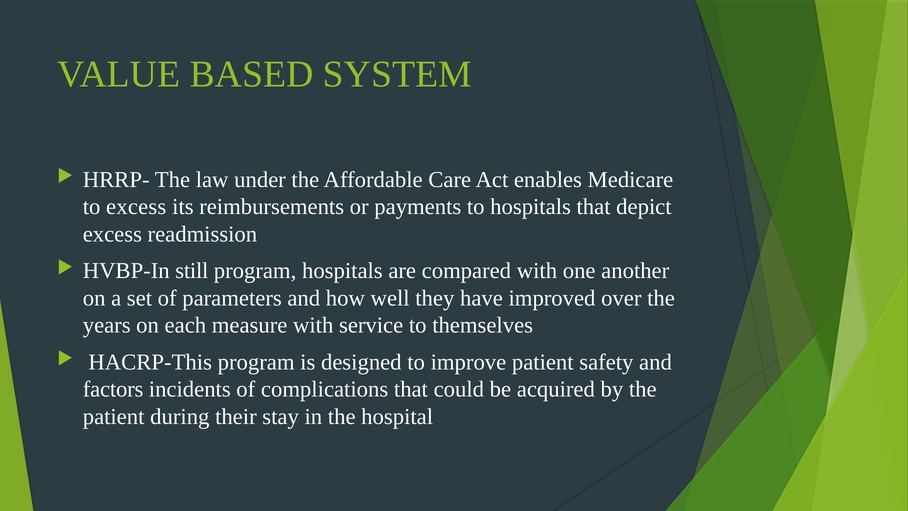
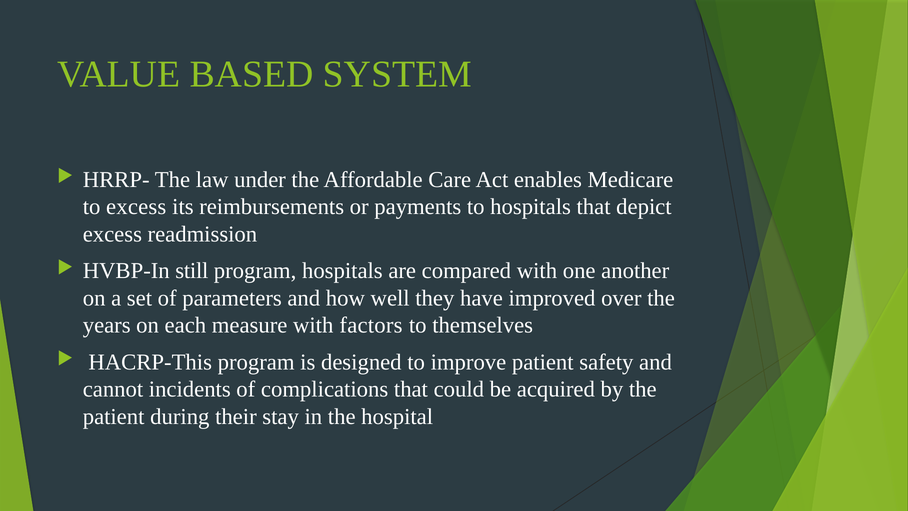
service: service -> factors
factors: factors -> cannot
